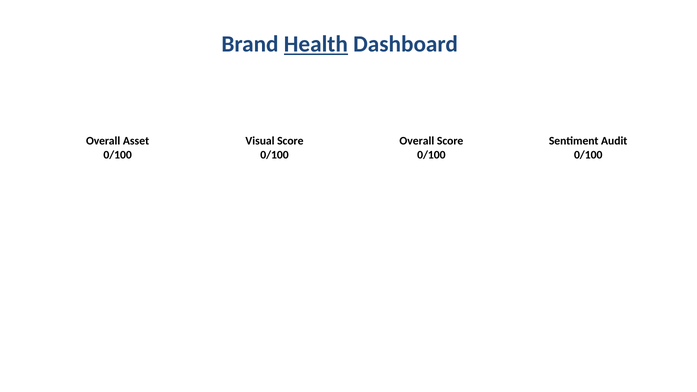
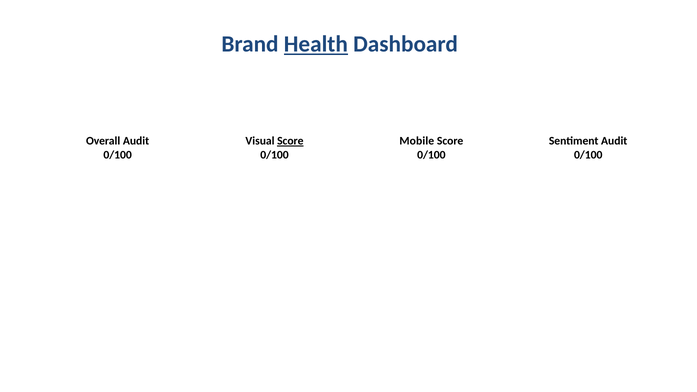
Overall Asset: Asset -> Audit
Score at (290, 141) underline: none -> present
Overall at (417, 141): Overall -> Mobile
